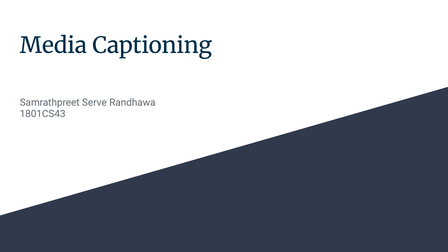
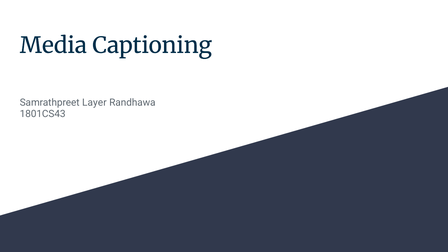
Serve: Serve -> Layer
